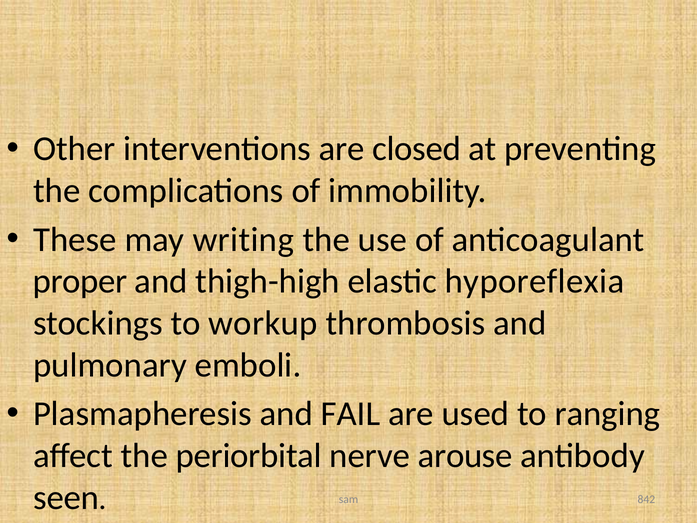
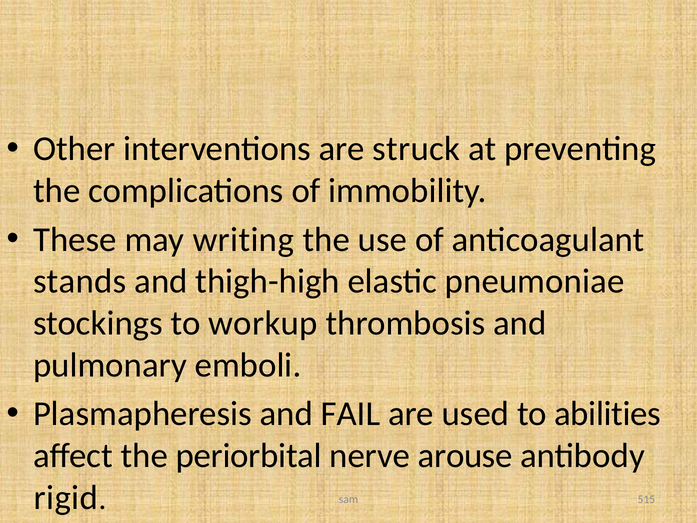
closed: closed -> struck
proper: proper -> stands
hyporeflexia: hyporeflexia -> pneumoniae
ranging: ranging -> abilities
seen: seen -> rigid
842: 842 -> 515
